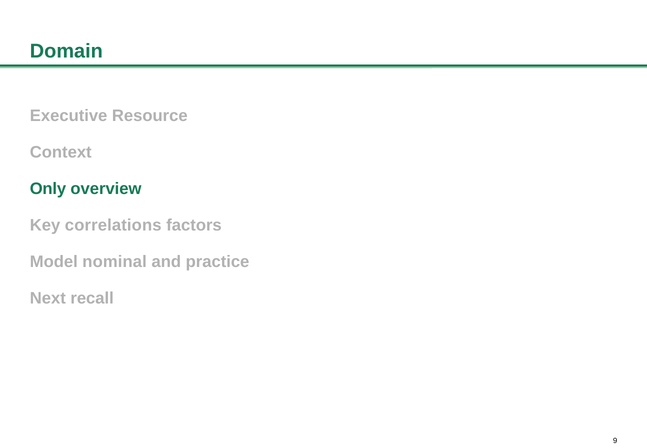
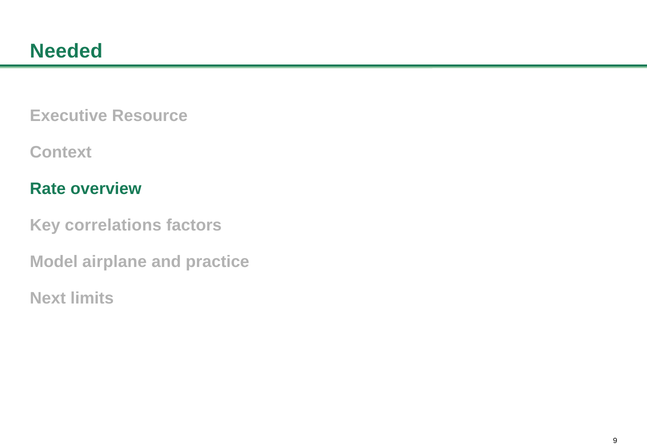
Domain: Domain -> Needed
Only: Only -> Rate
nominal: nominal -> airplane
recall: recall -> limits
